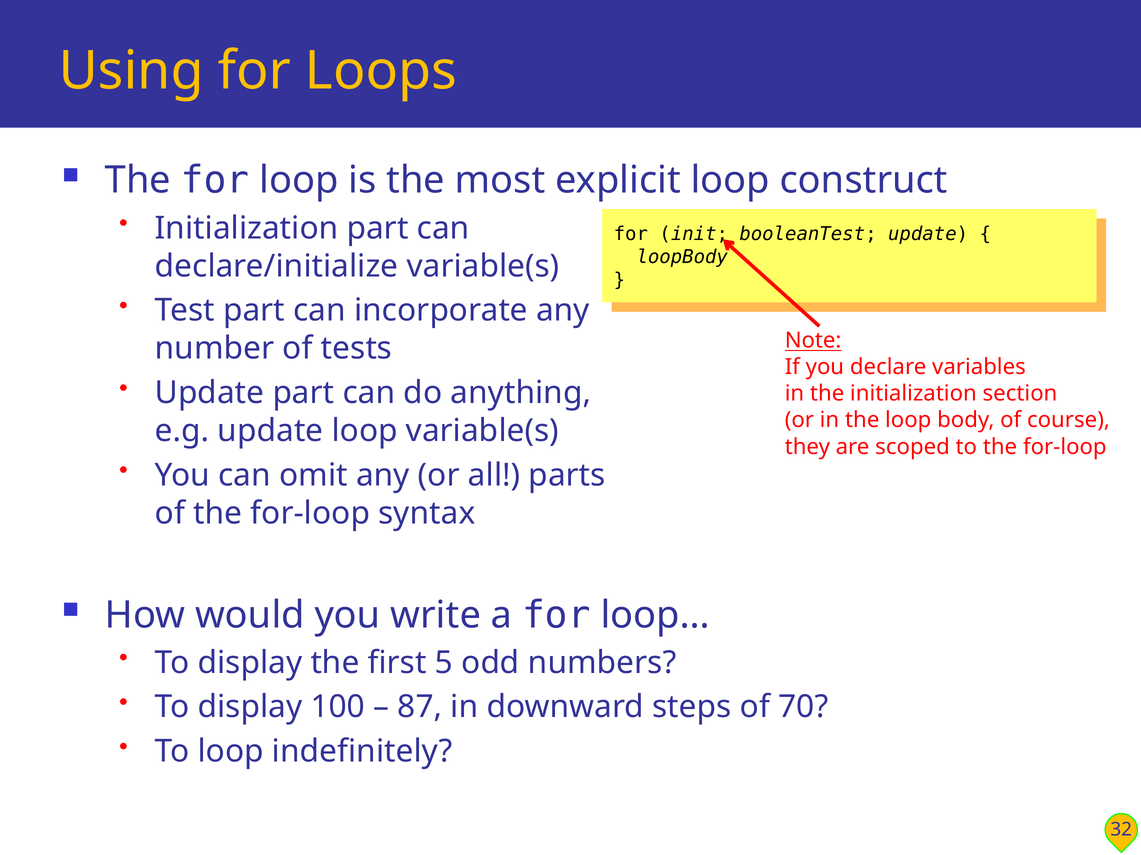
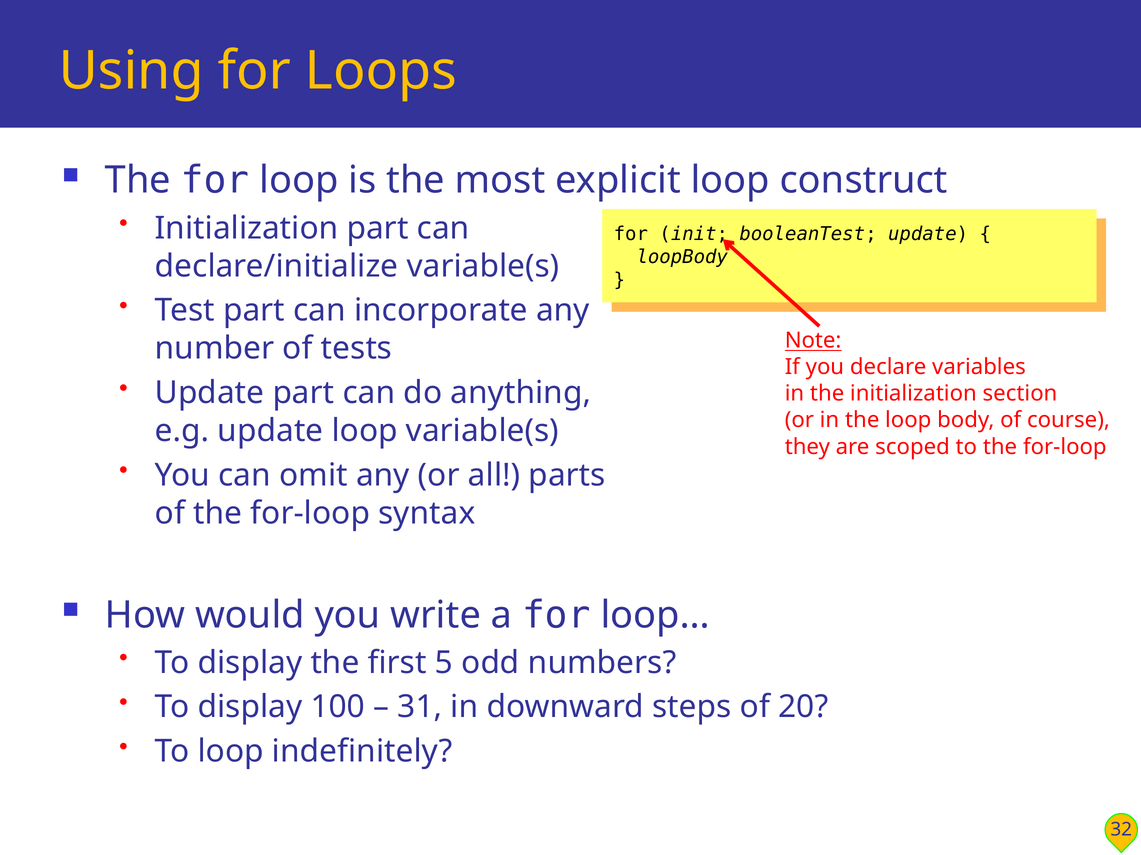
87: 87 -> 31
70: 70 -> 20
